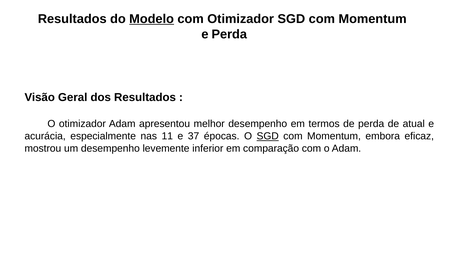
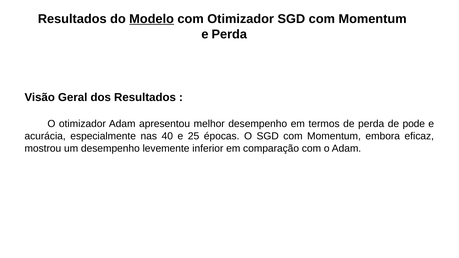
atual: atual -> pode
11: 11 -> 40
37: 37 -> 25
SGD at (268, 136) underline: present -> none
